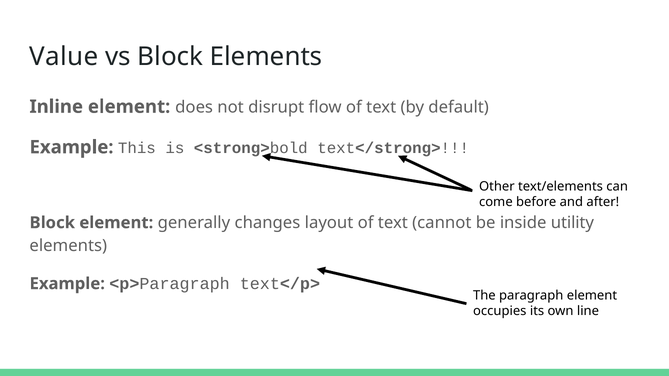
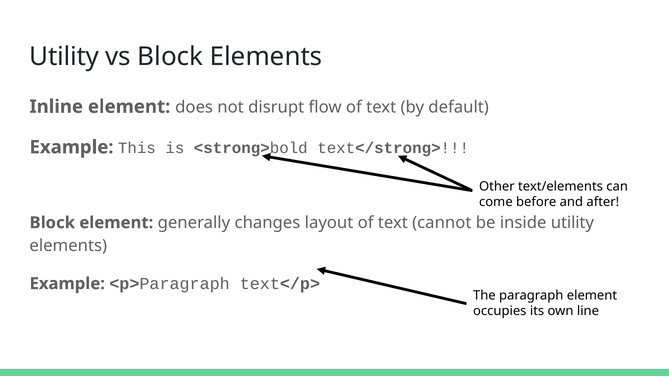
Value at (64, 57): Value -> Utility
